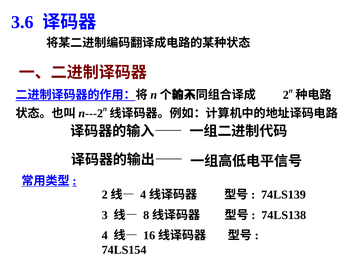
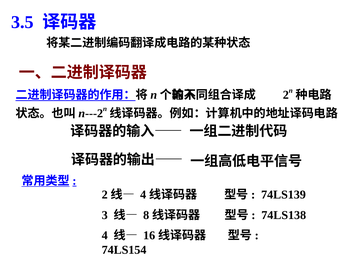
3.6: 3.6 -> 3.5
